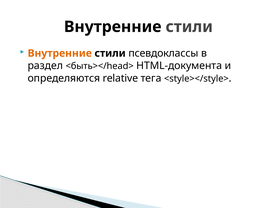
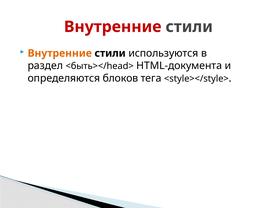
Внутренние at (113, 27) colour: black -> red
псевдоклассы: псевдоклассы -> используются
relative: relative -> блоков
